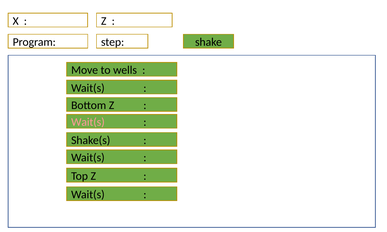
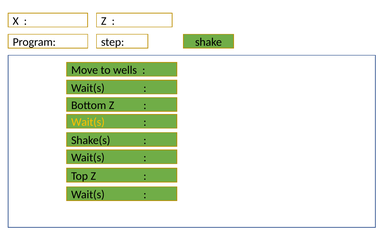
Wait(s at (88, 122) colour: pink -> yellow
